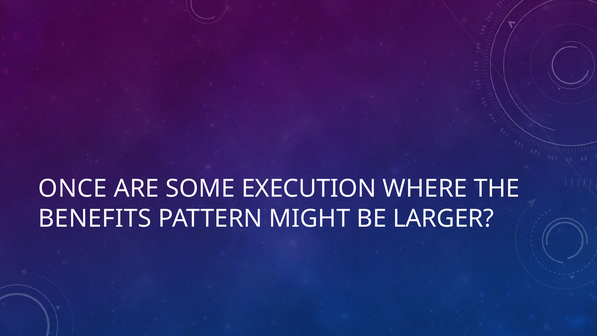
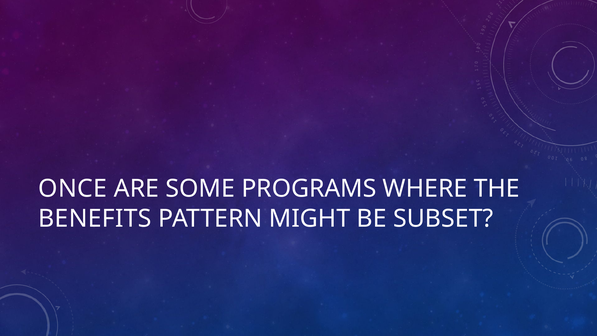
EXECUTION: EXECUTION -> PROGRAMS
LARGER: LARGER -> SUBSET
